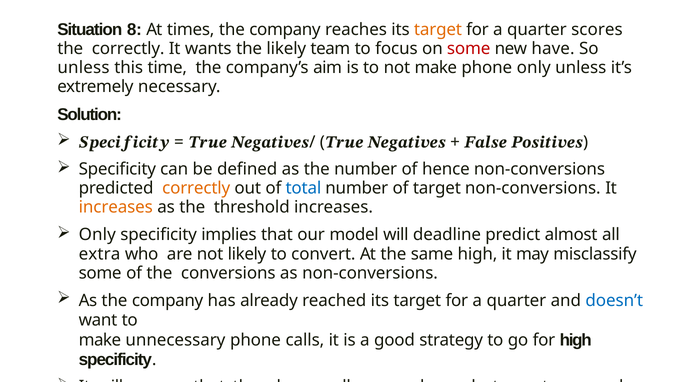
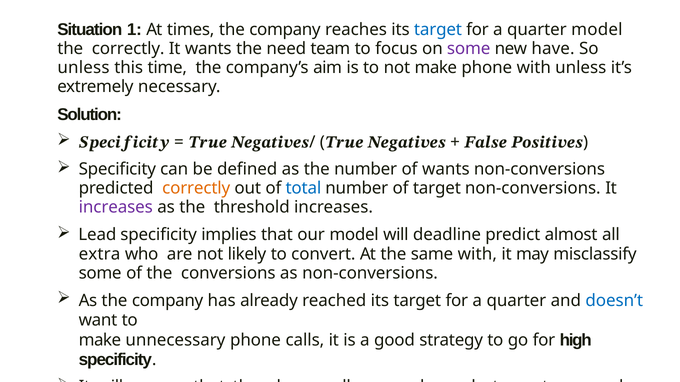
8: 8 -> 1
target at (438, 30) colour: orange -> blue
quarter scores: scores -> model
the likely: likely -> need
some at (469, 49) colour: red -> purple
phone only: only -> with
hence at (446, 170): hence -> wants
increases at (116, 208) colour: orange -> purple
Only at (97, 235): Only -> Lead
same high: high -> with
